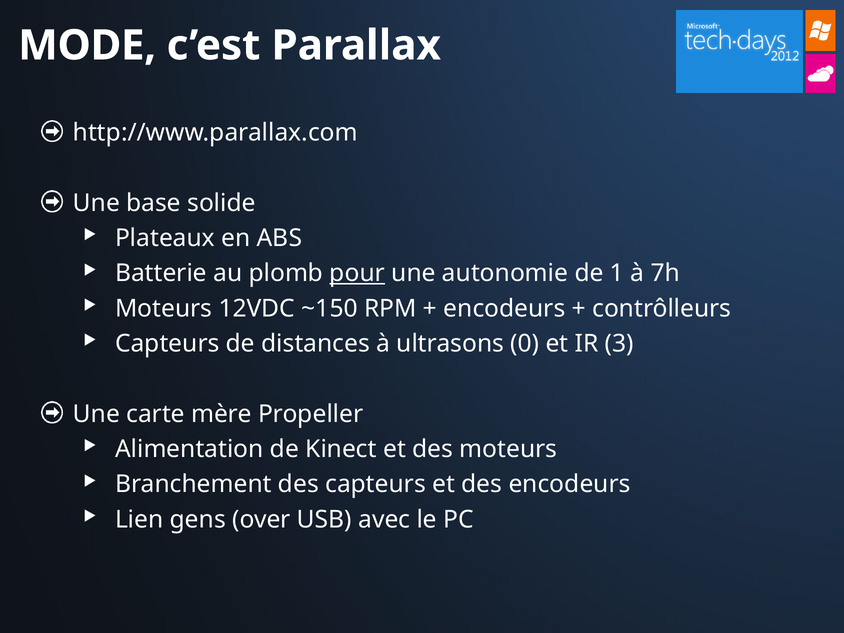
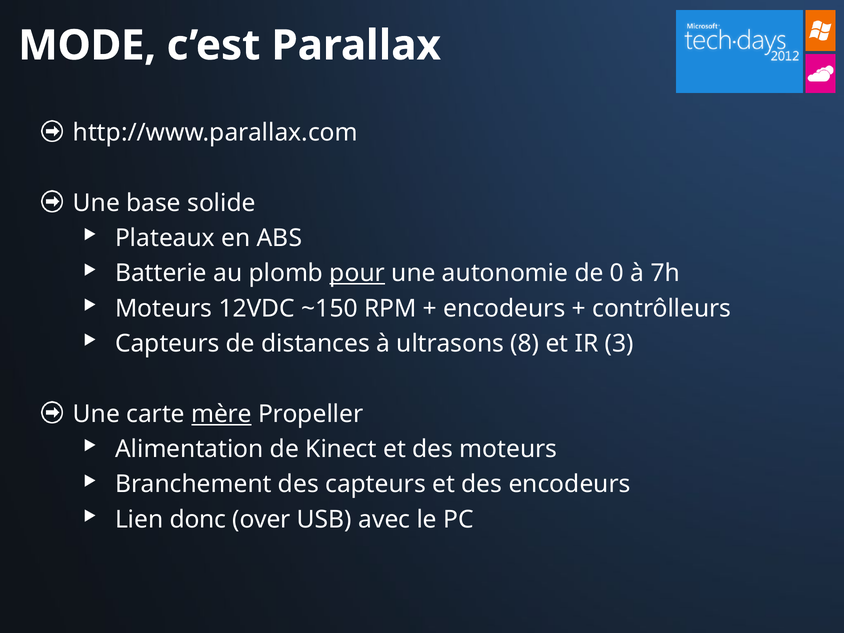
1: 1 -> 0
0: 0 -> 8
mère underline: none -> present
gens: gens -> donc
